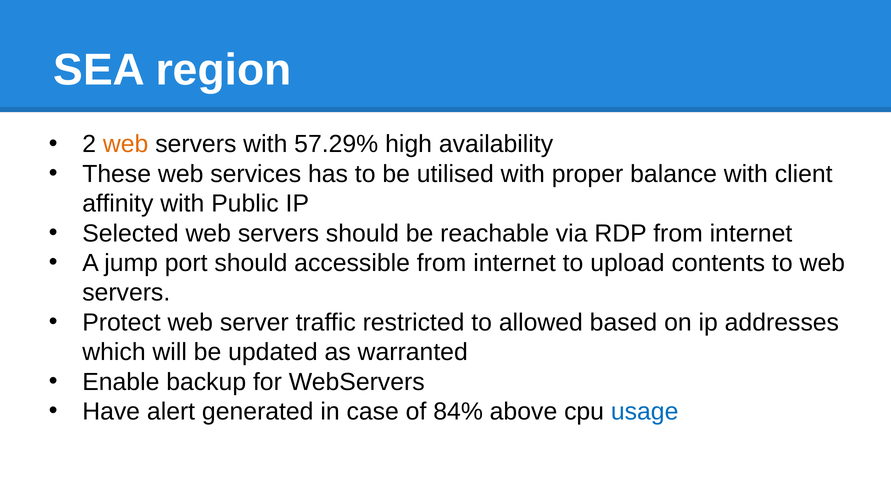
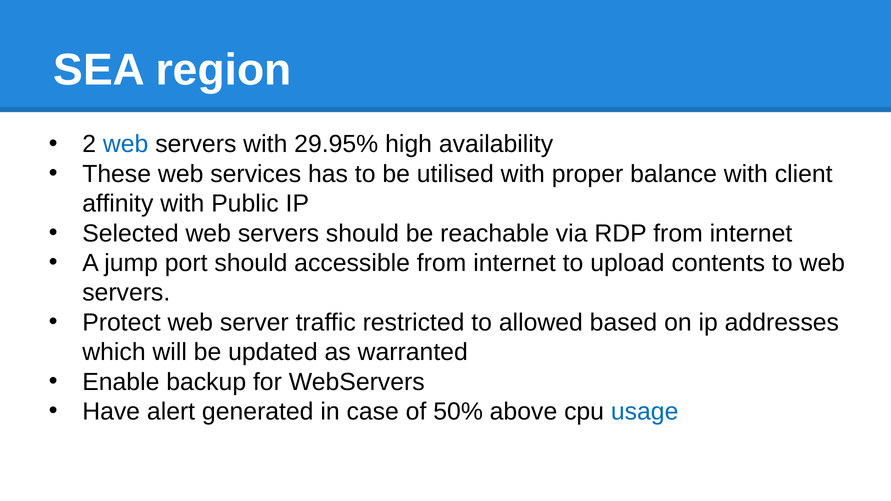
web at (126, 144) colour: orange -> blue
57.29%: 57.29% -> 29.95%
84%: 84% -> 50%
